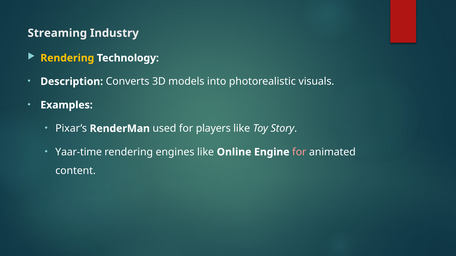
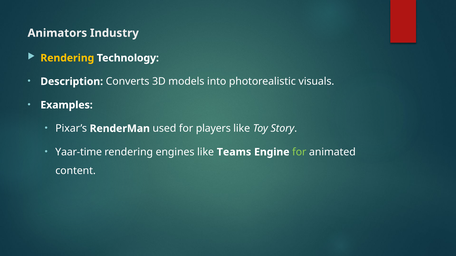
Streaming: Streaming -> Animators
Online: Online -> Teams
for at (299, 152) colour: pink -> light green
